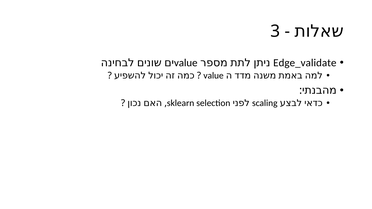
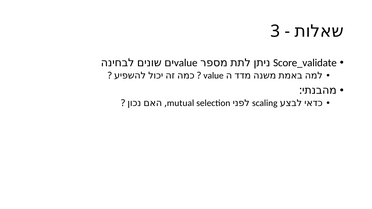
Edge_validate: Edge_validate -> Score_validate
sklearn: sklearn -> mutual
